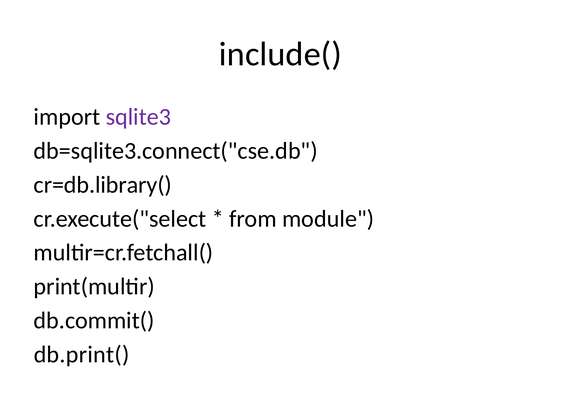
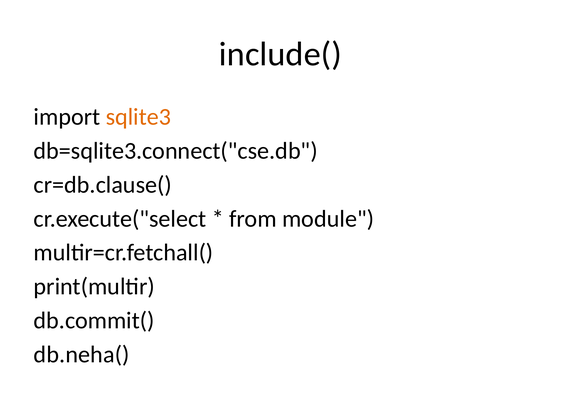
sqlite3 colour: purple -> orange
cr=db.library(: cr=db.library( -> cr=db.clause(
db.print(: db.print( -> db.neha(
